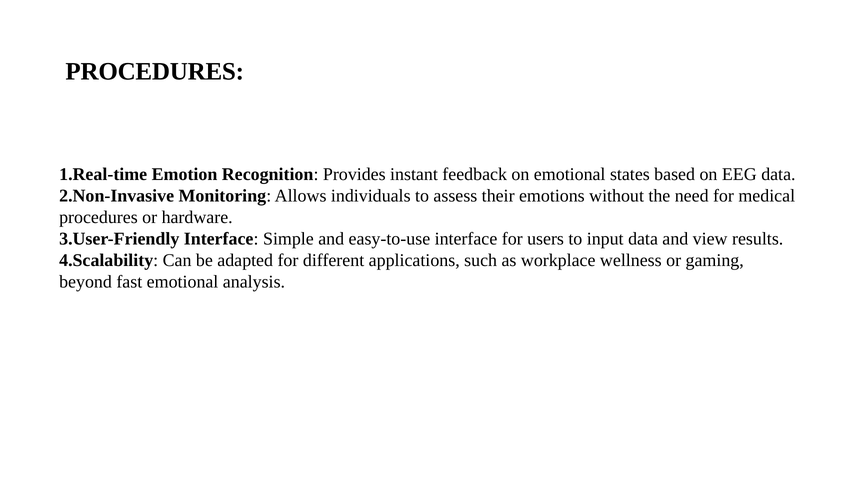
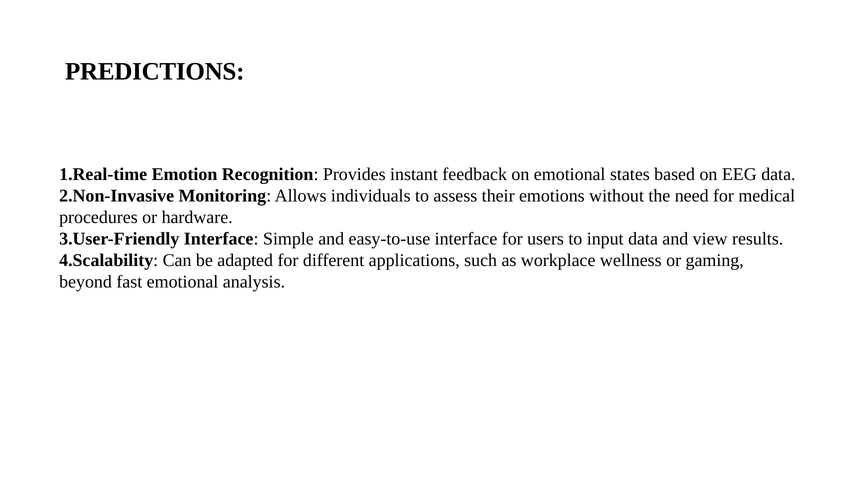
PROCEDURES at (155, 72): PROCEDURES -> PREDICTIONS
